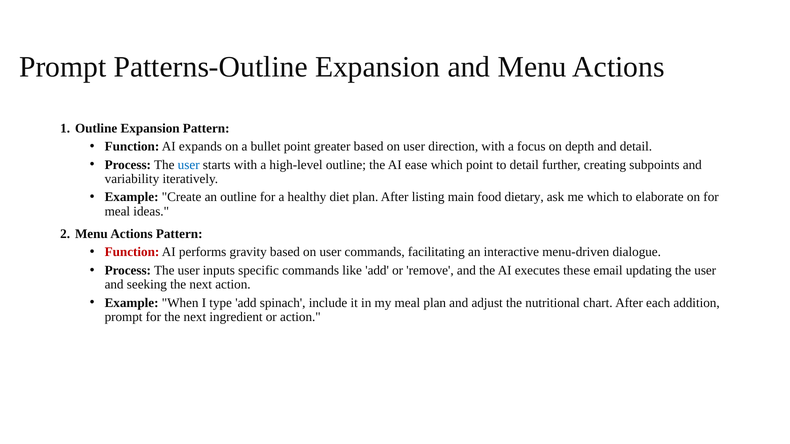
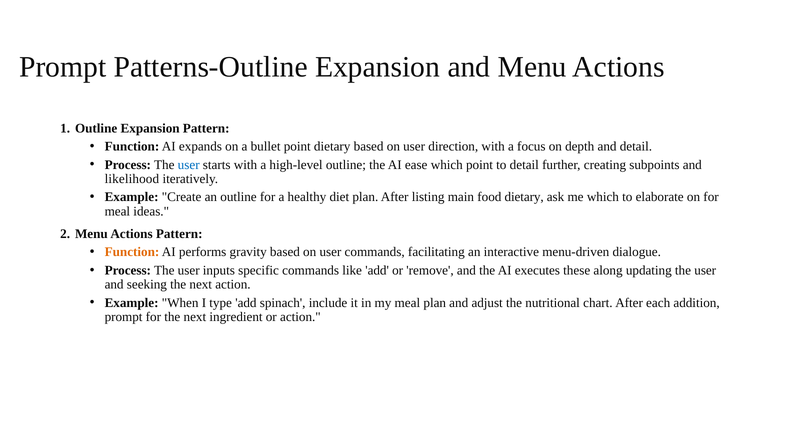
point greater: greater -> dietary
variability: variability -> likelihood
Function at (132, 252) colour: red -> orange
email: email -> along
